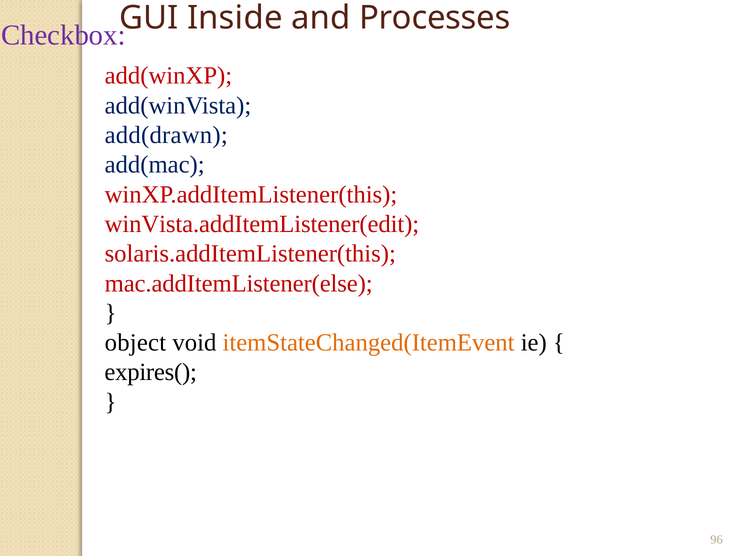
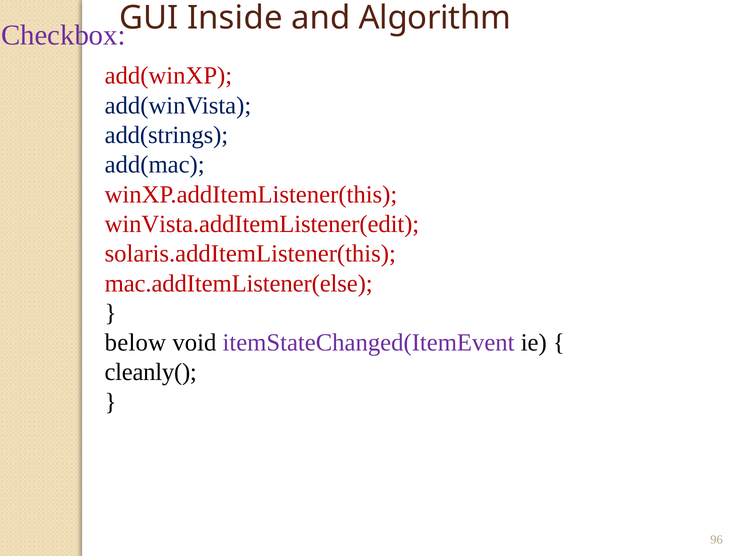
Processes: Processes -> Algorithm
add(drawn: add(drawn -> add(strings
object: object -> below
itemStateChanged(ItemEvent colour: orange -> purple
expires(: expires( -> cleanly(
